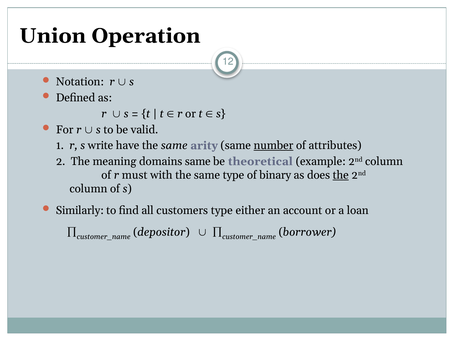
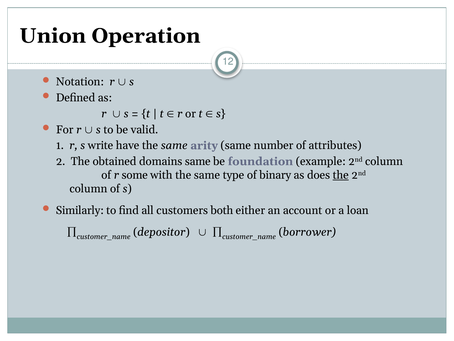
number underline: present -> none
meaning: meaning -> obtained
theoretical: theoretical -> foundation
must: must -> some
customers type: type -> both
